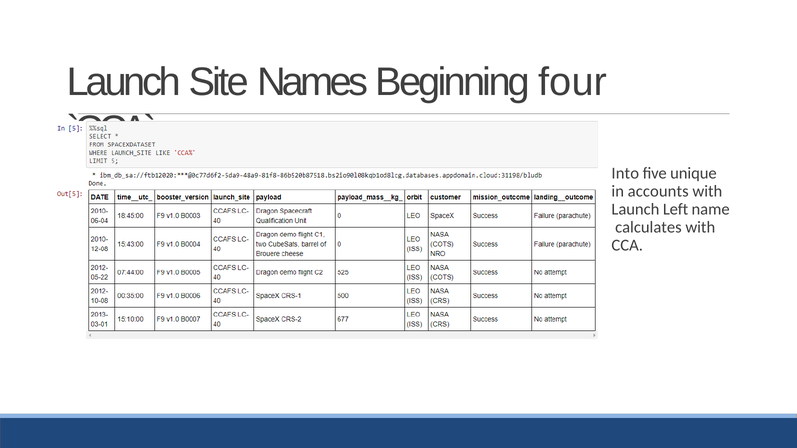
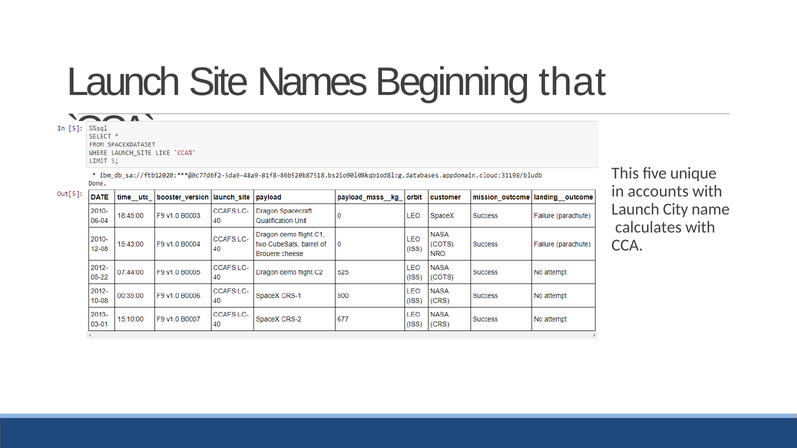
four: four -> that
Into: Into -> This
Left: Left -> City
